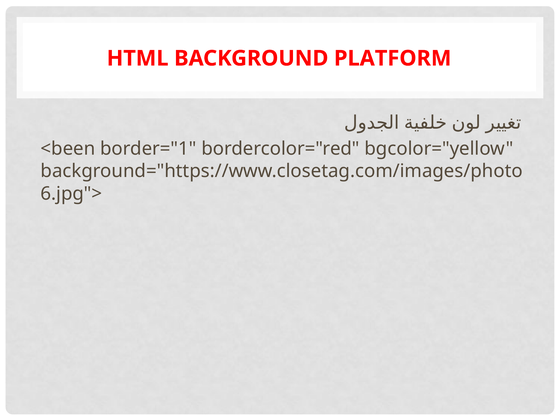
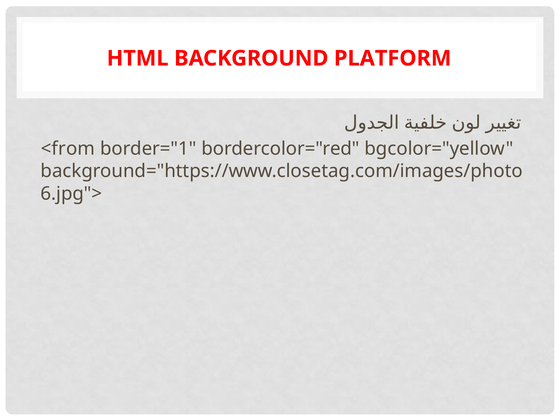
<been: <been -> <from
